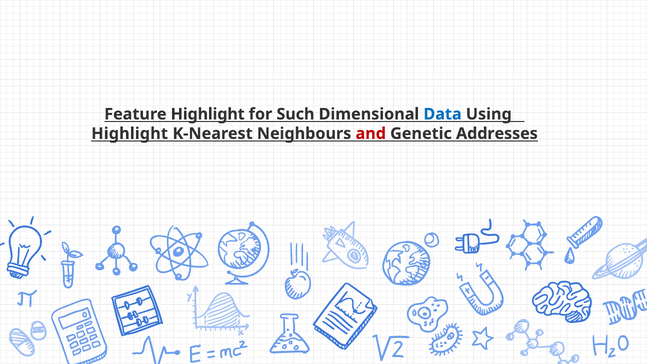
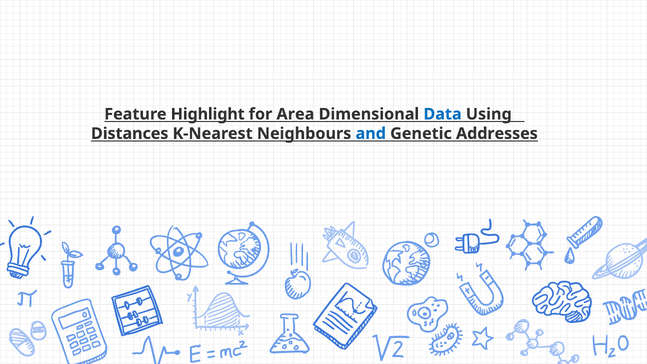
Such: Such -> Area
Highlight at (130, 134): Highlight -> Distances
and colour: red -> blue
